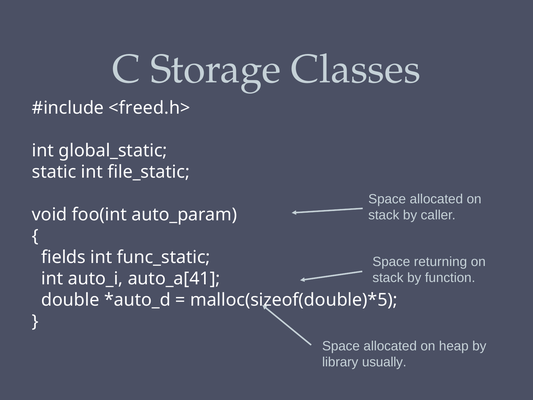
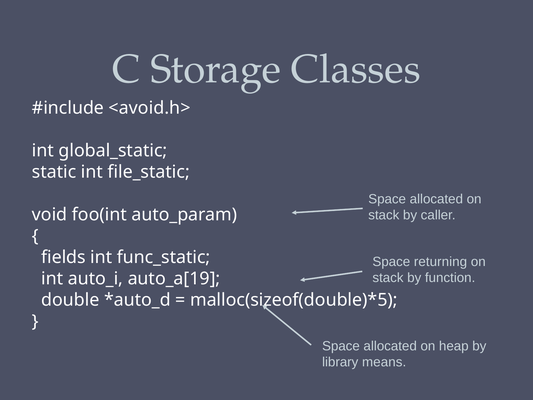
<freed.h>: <freed.h> -> <avoid.h>
auto_a[41: auto_a[41 -> auto_a[19
usually: usually -> means
